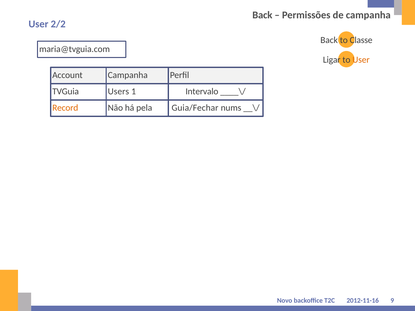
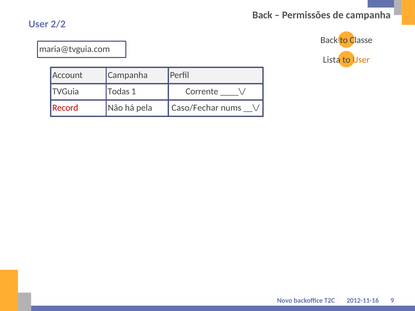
Ligar: Ligar -> Lista
Users: Users -> Todas
Intervalo: Intervalo -> Corrente
Record colour: orange -> red
Guia/Fechar: Guia/Fechar -> Caso/Fechar
